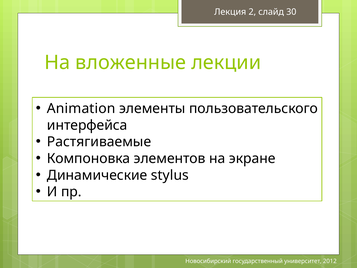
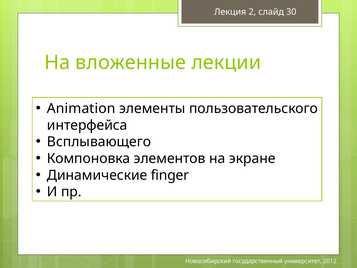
Растягиваемые: Растягиваемые -> Всплывающего
stylus: stylus -> finger
